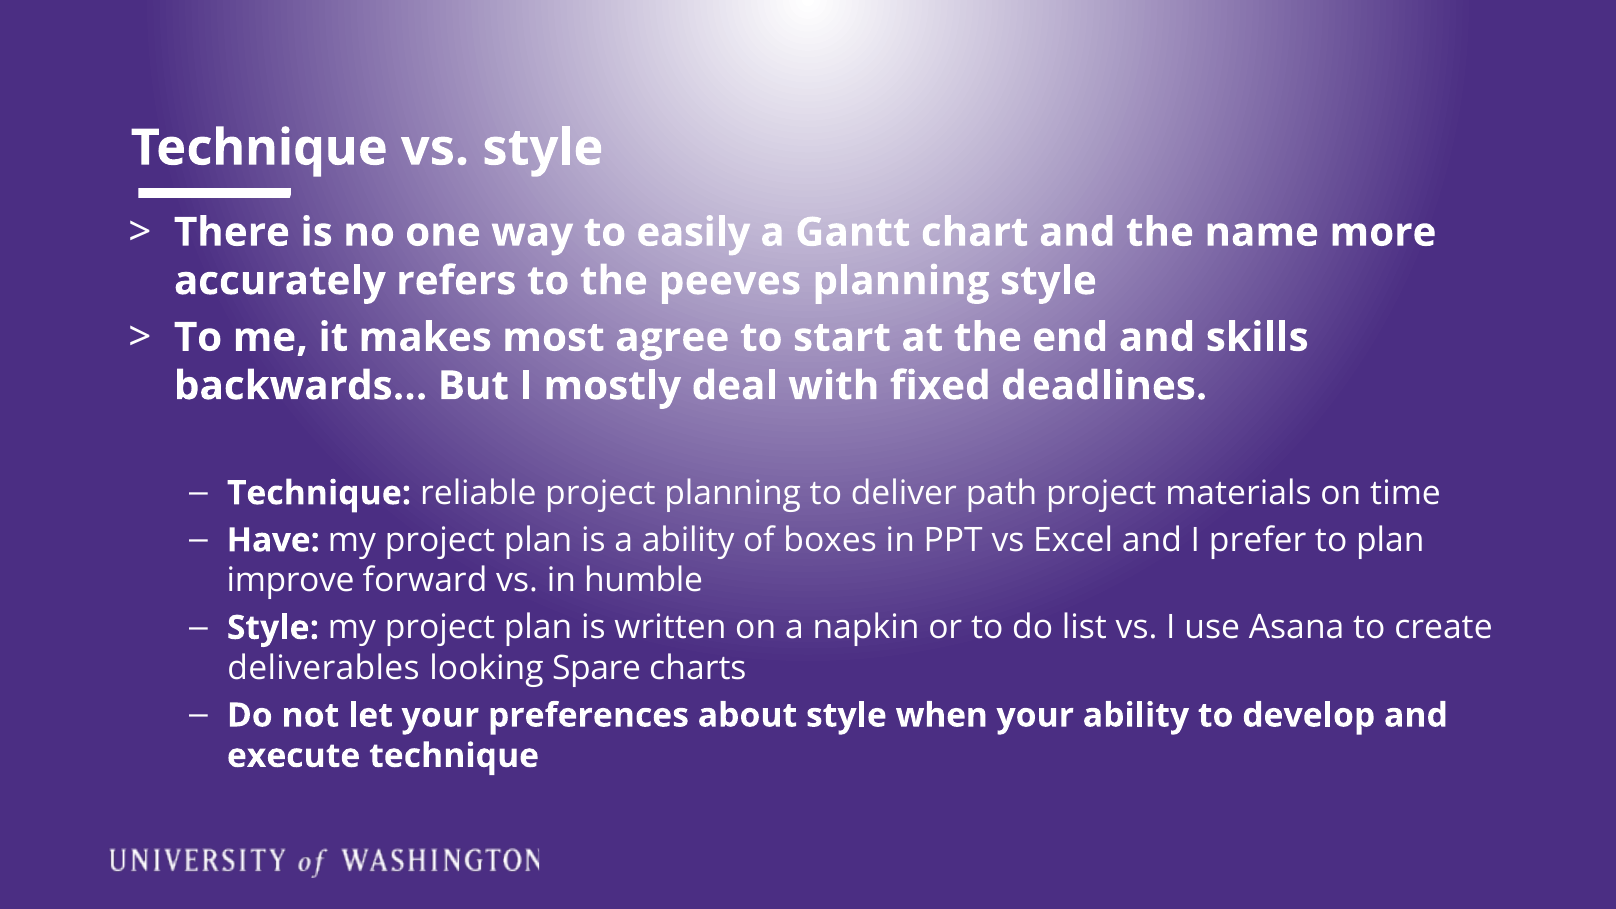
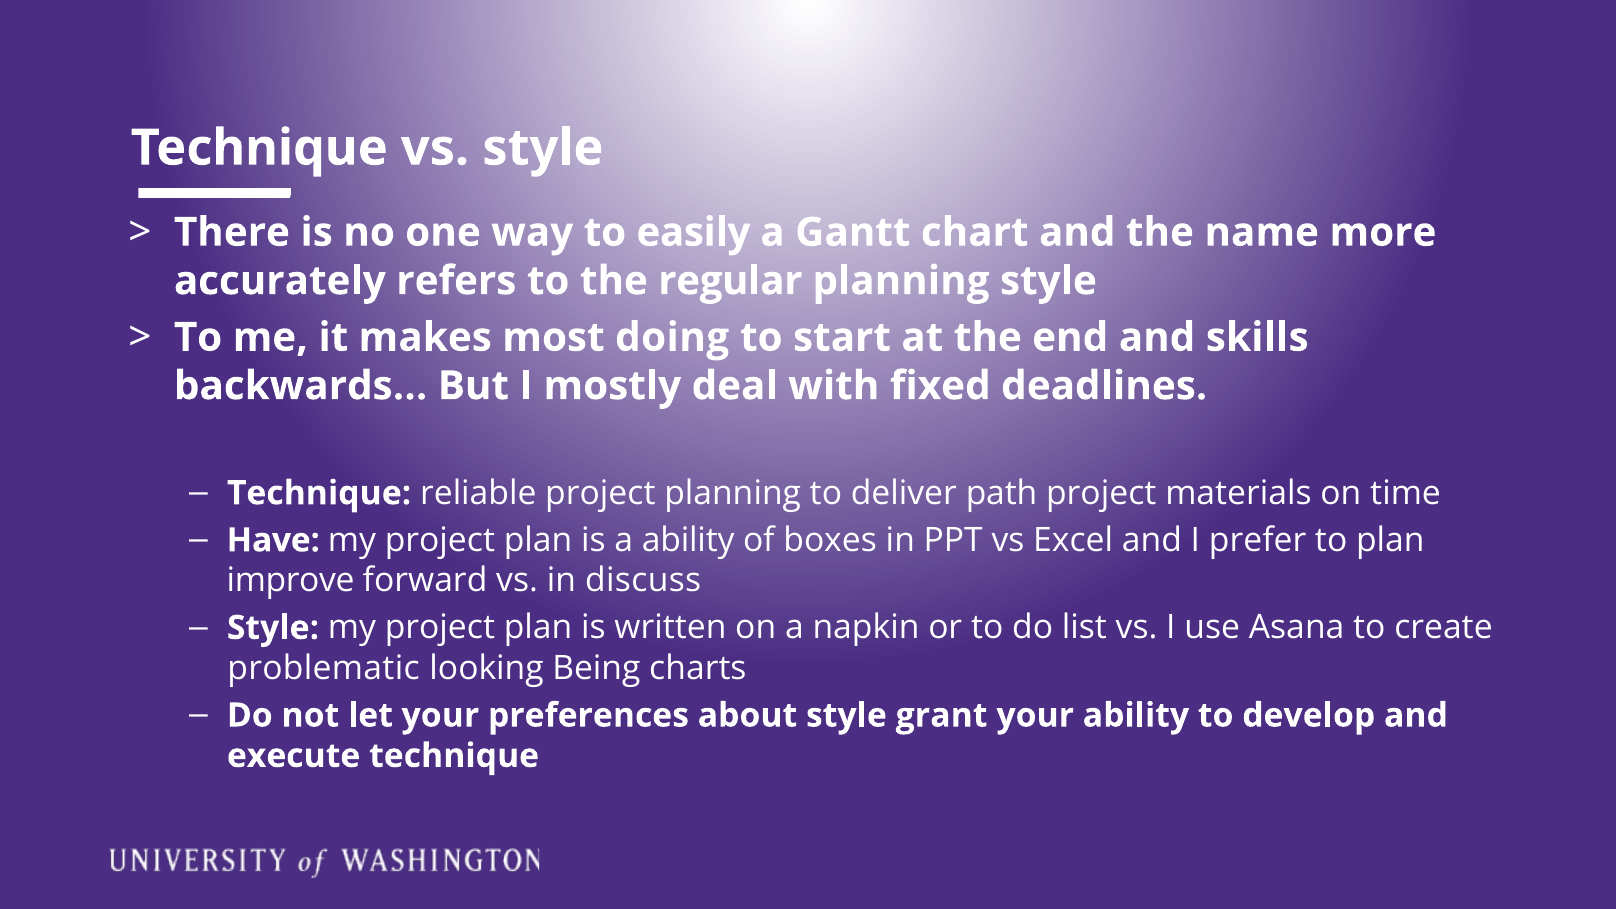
peeves: peeves -> regular
agree: agree -> doing
humble: humble -> discuss
deliverables: deliverables -> problematic
Spare: Spare -> Being
when: when -> grant
